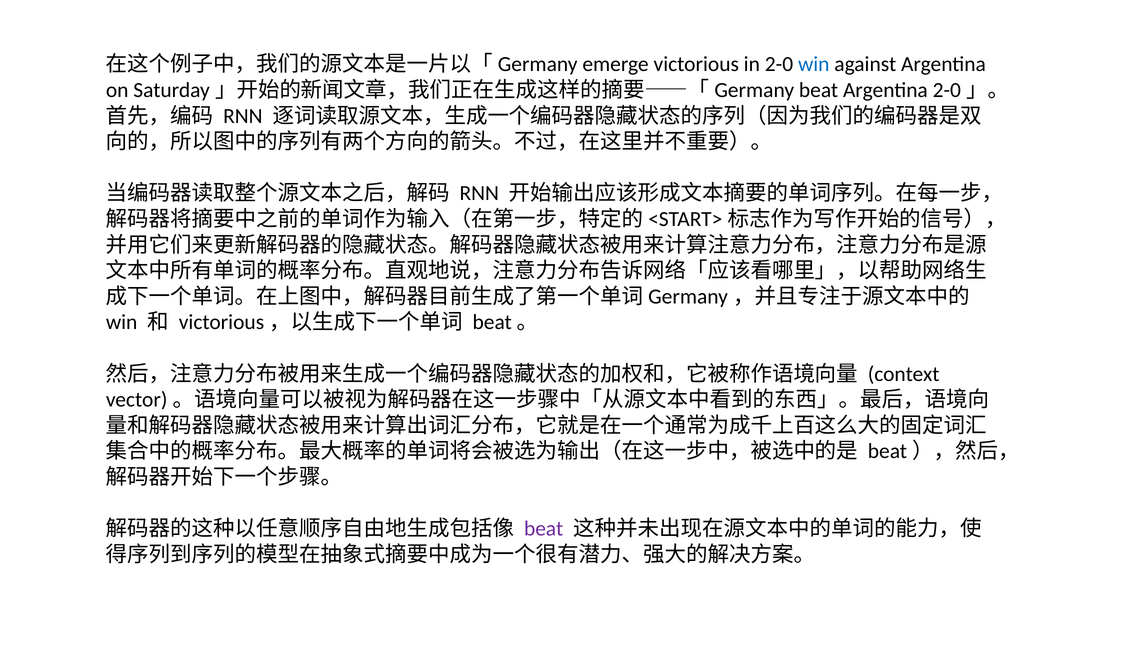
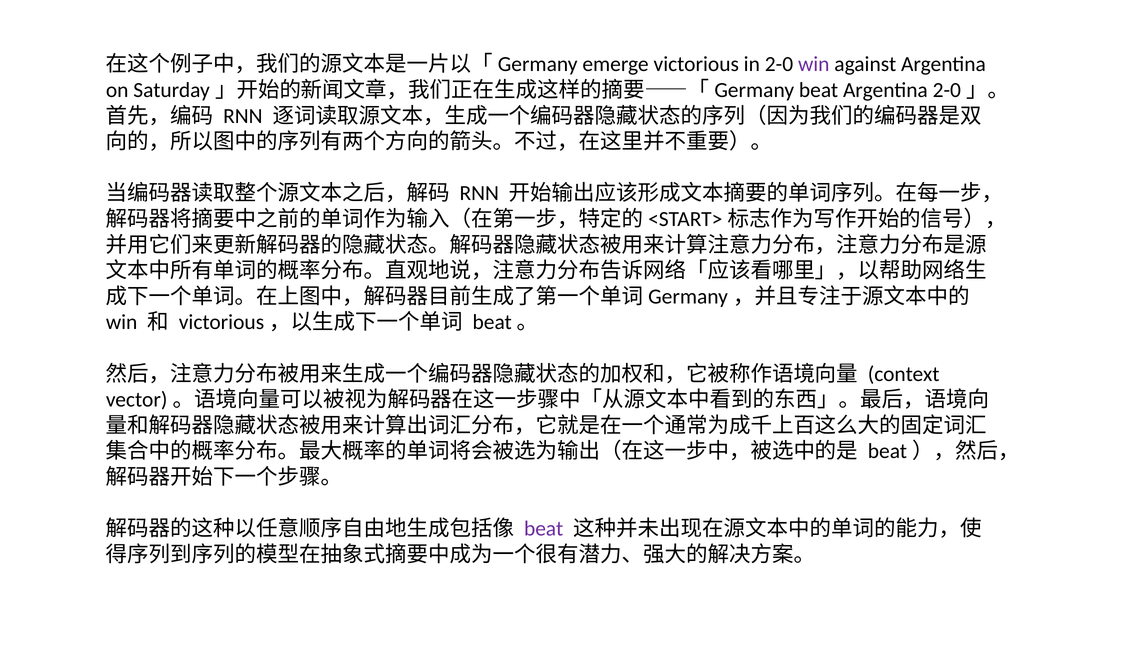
win at (814, 64) colour: blue -> purple
